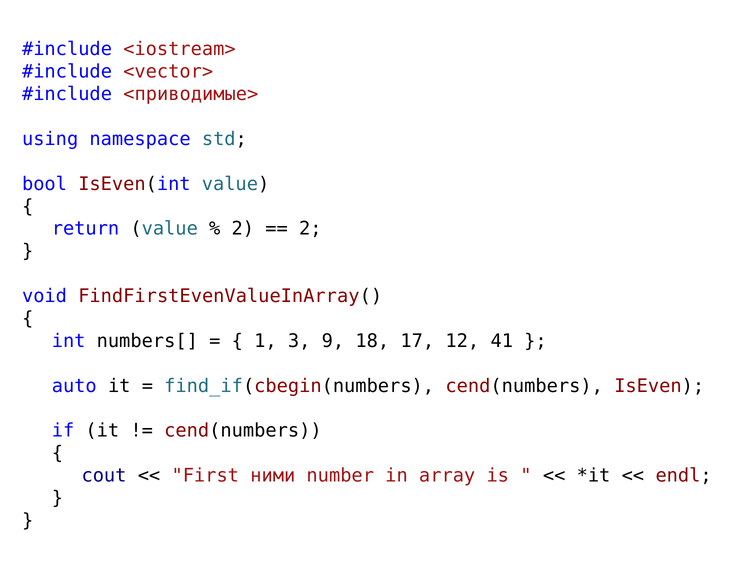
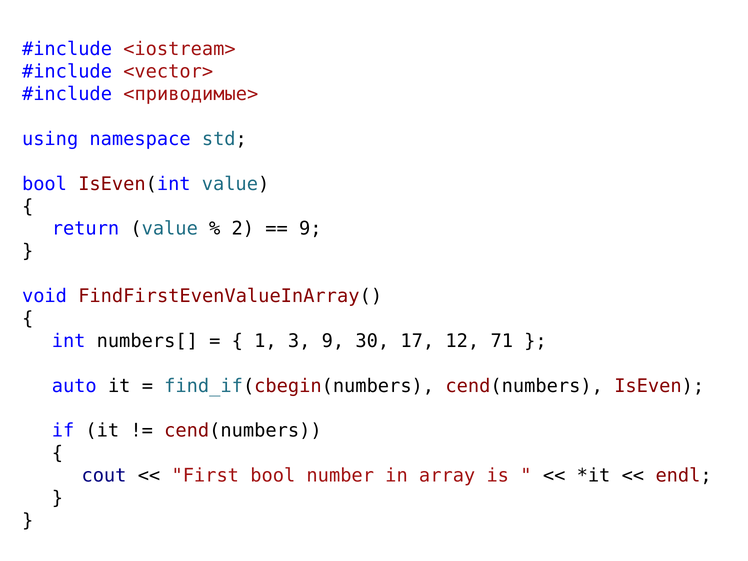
2 at (310, 229): 2 -> 9
18: 18 -> 30
41: 41 -> 71
First ними: ними -> bool
